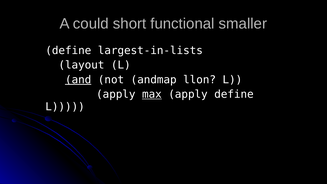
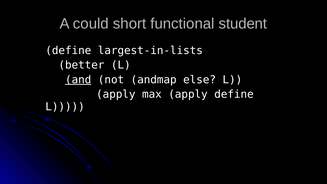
smaller: smaller -> student
layout: layout -> better
llon: llon -> else
max underline: present -> none
